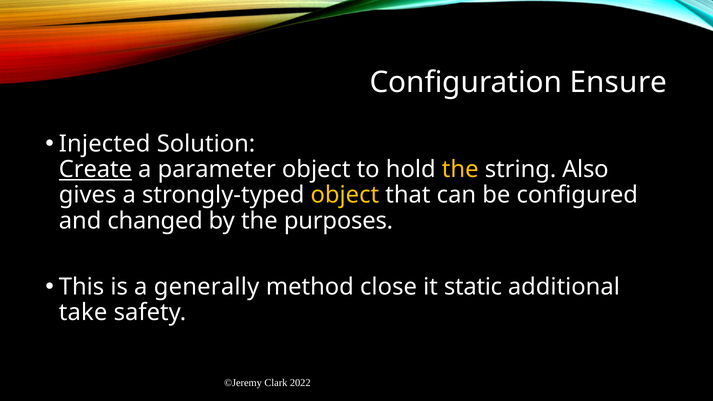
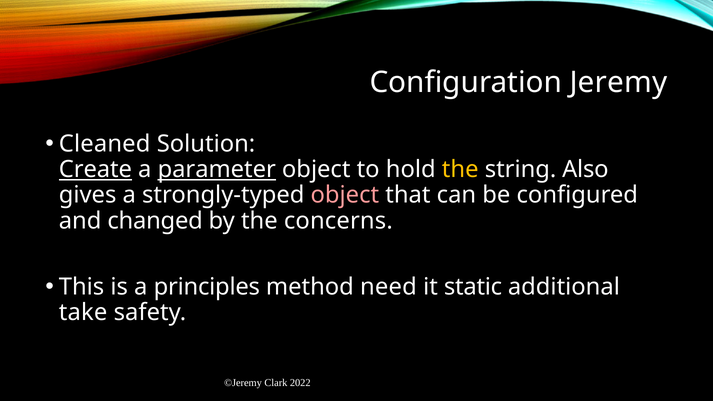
Ensure: Ensure -> Jeremy
Injected: Injected -> Cleaned
parameter underline: none -> present
object at (345, 195) colour: yellow -> pink
purposes: purposes -> concerns
generally: generally -> principles
close: close -> need
